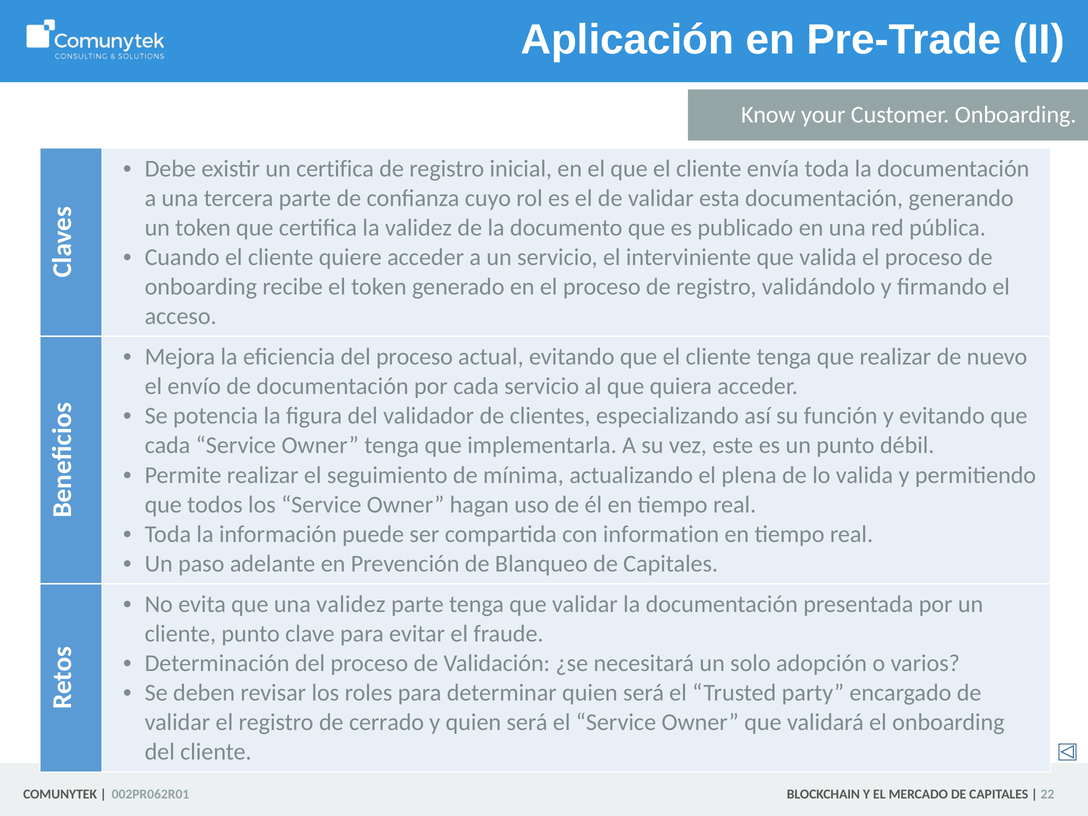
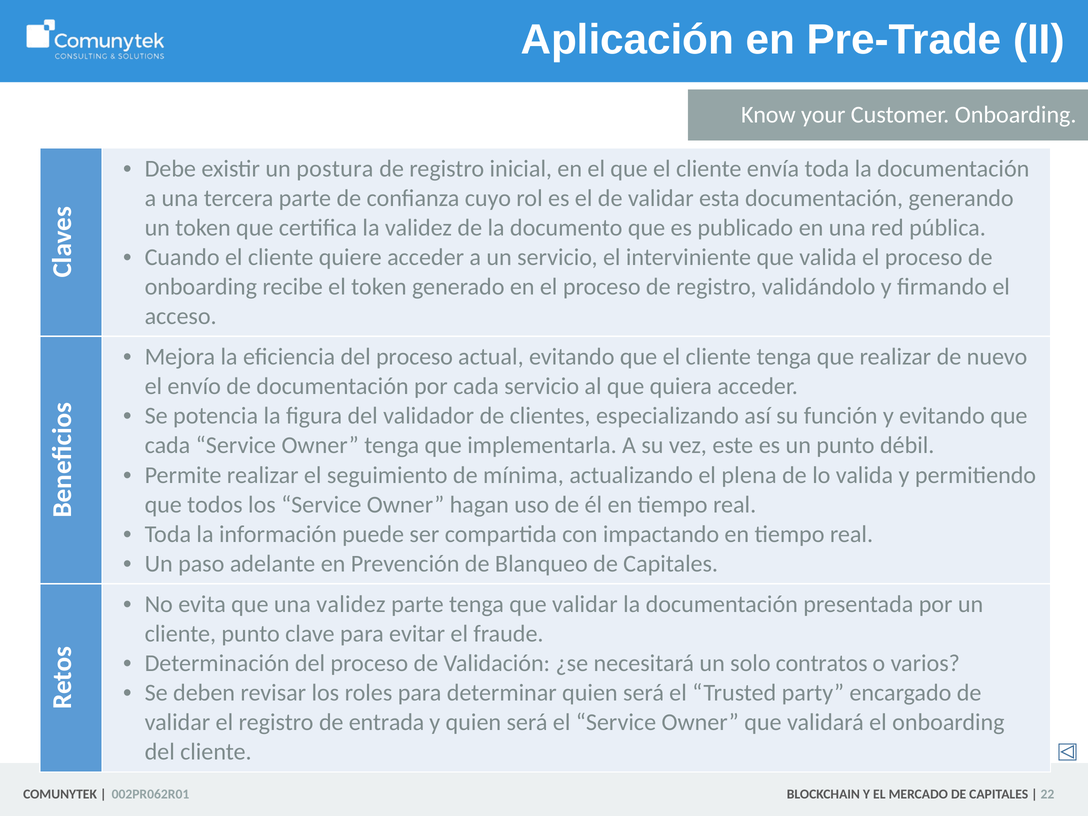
un certifica: certifica -> postura
information: information -> impactando
adopción: adopción -> contratos
cerrado: cerrado -> entrada
